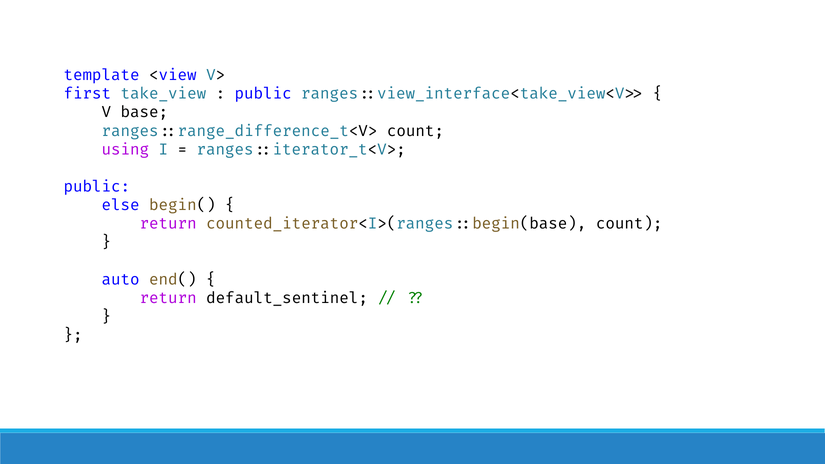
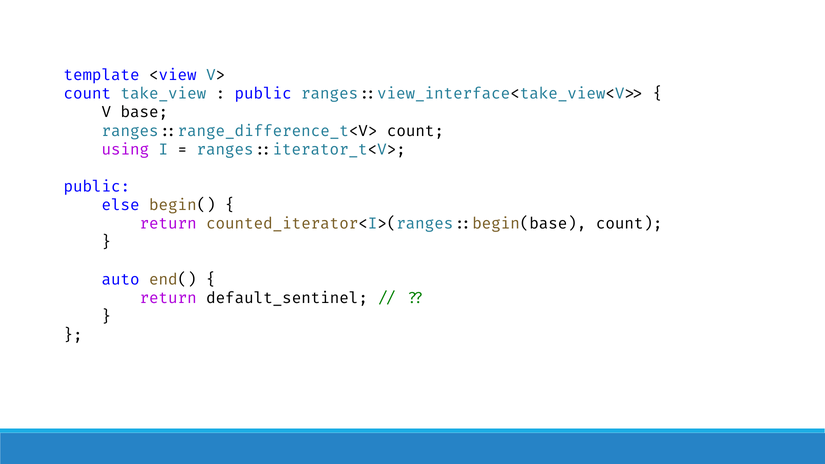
first at (87, 94): first -> count
